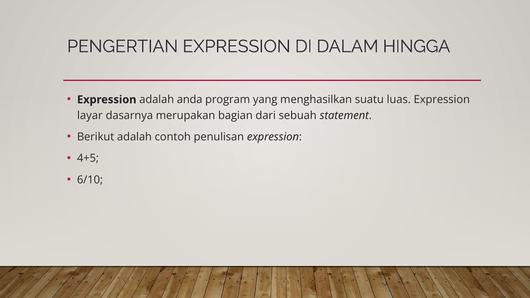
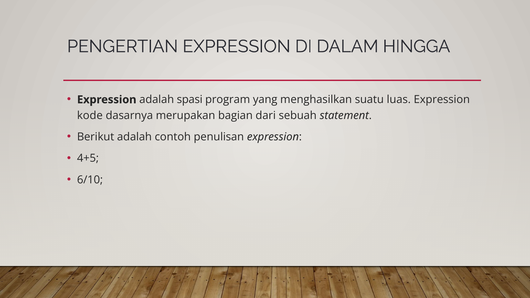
anda: anda -> spasi
layar: layar -> kode
